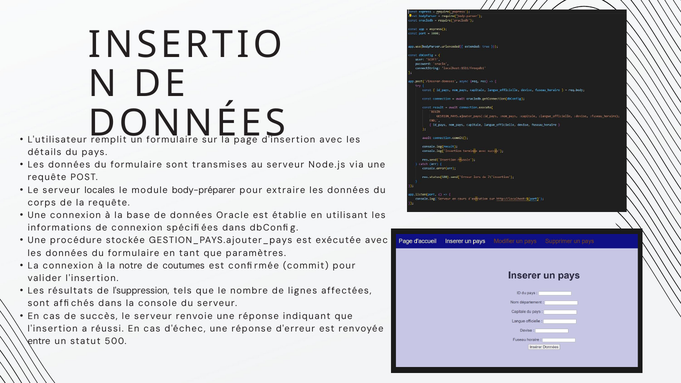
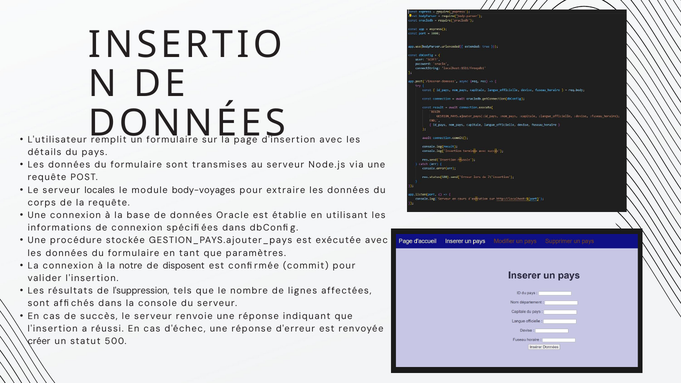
body-préparer: body-préparer -> body-voyages
coutumes: coutumes -> disposent
entre: entre -> créer
